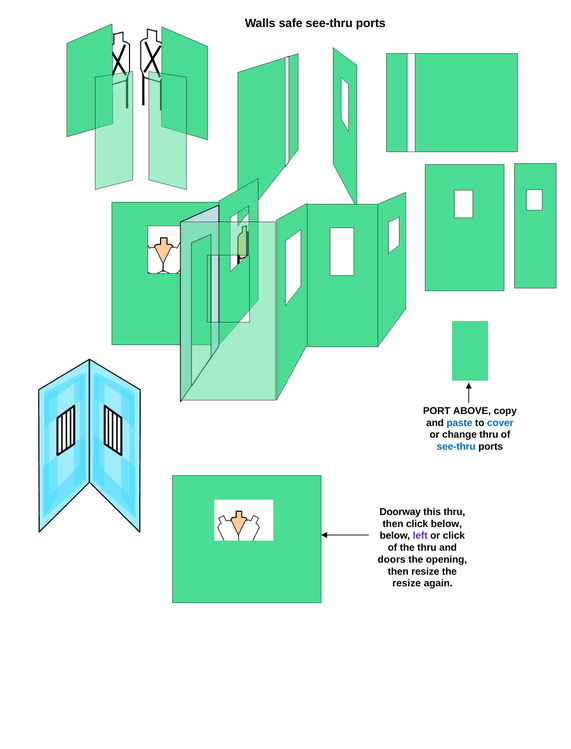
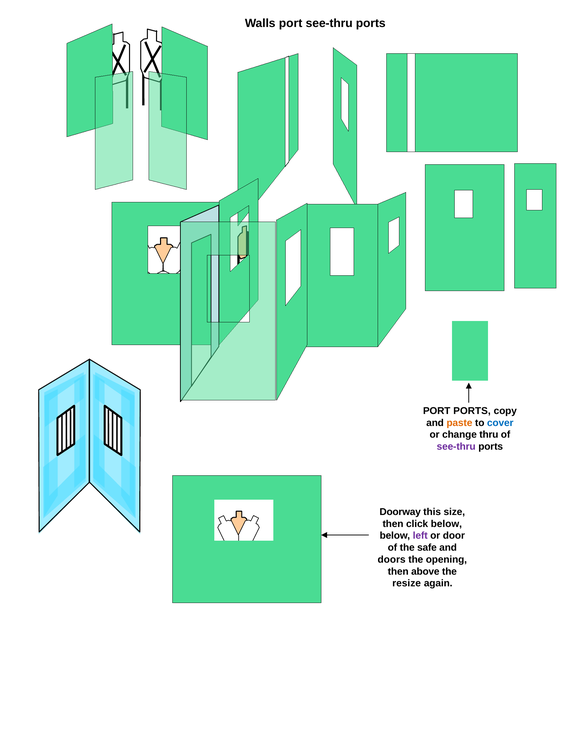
Walls safe: safe -> port
PORT ABOVE: ABOVE -> PORTS
paste colour: blue -> orange
see-thru at (456, 447) colour: blue -> purple
this thru: thru -> size
or click: click -> door
the thru: thru -> safe
then resize: resize -> above
